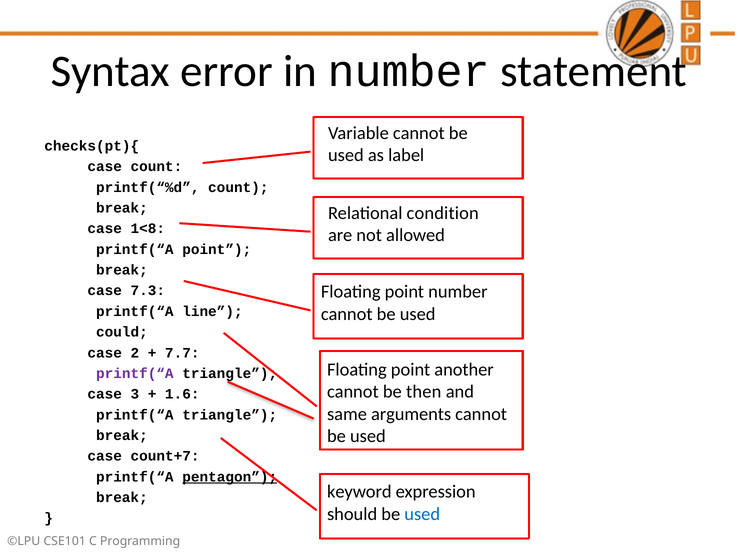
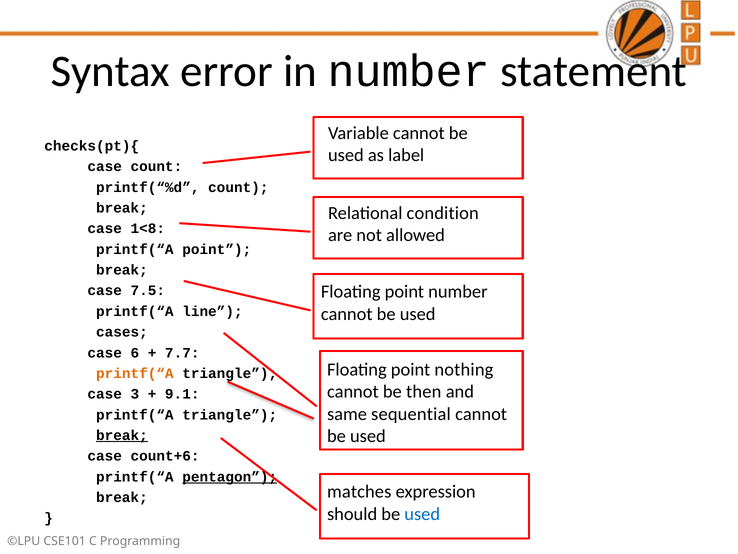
7.3: 7.3 -> 7.5
could: could -> cases
2: 2 -> 6
another: another -> nothing
printf(“A at (135, 373) colour: purple -> orange
1.6: 1.6 -> 9.1
arguments: arguments -> sequential
break at (122, 435) underline: none -> present
count+7: count+7 -> count+6
keyword: keyword -> matches
